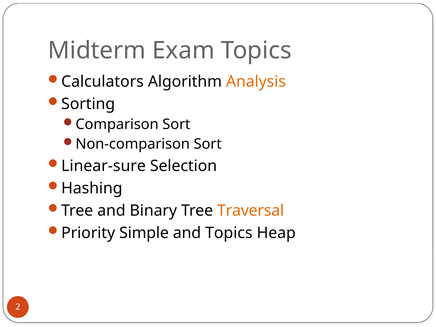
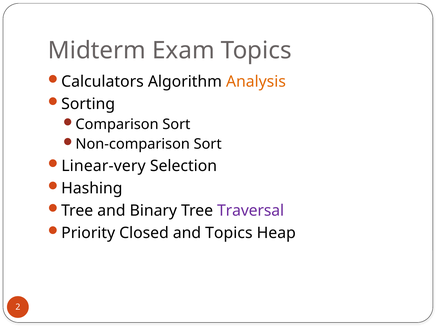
Linear-sure: Linear-sure -> Linear-very
Traversal colour: orange -> purple
Simple: Simple -> Closed
